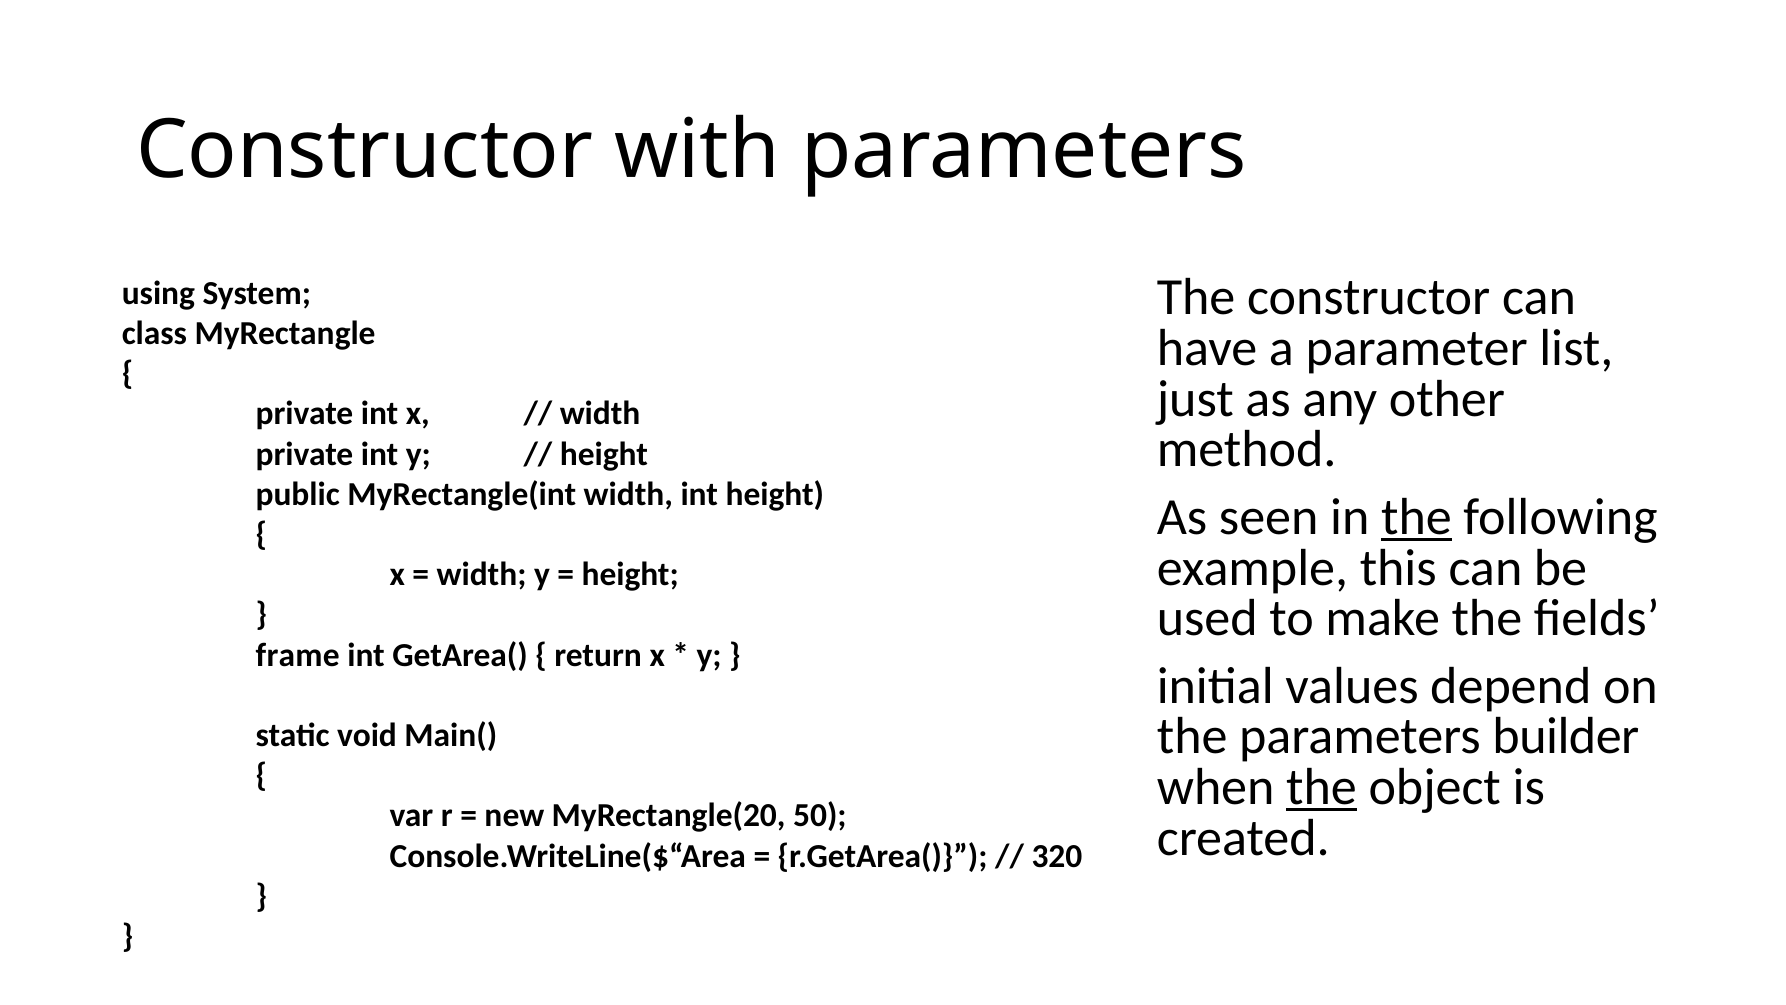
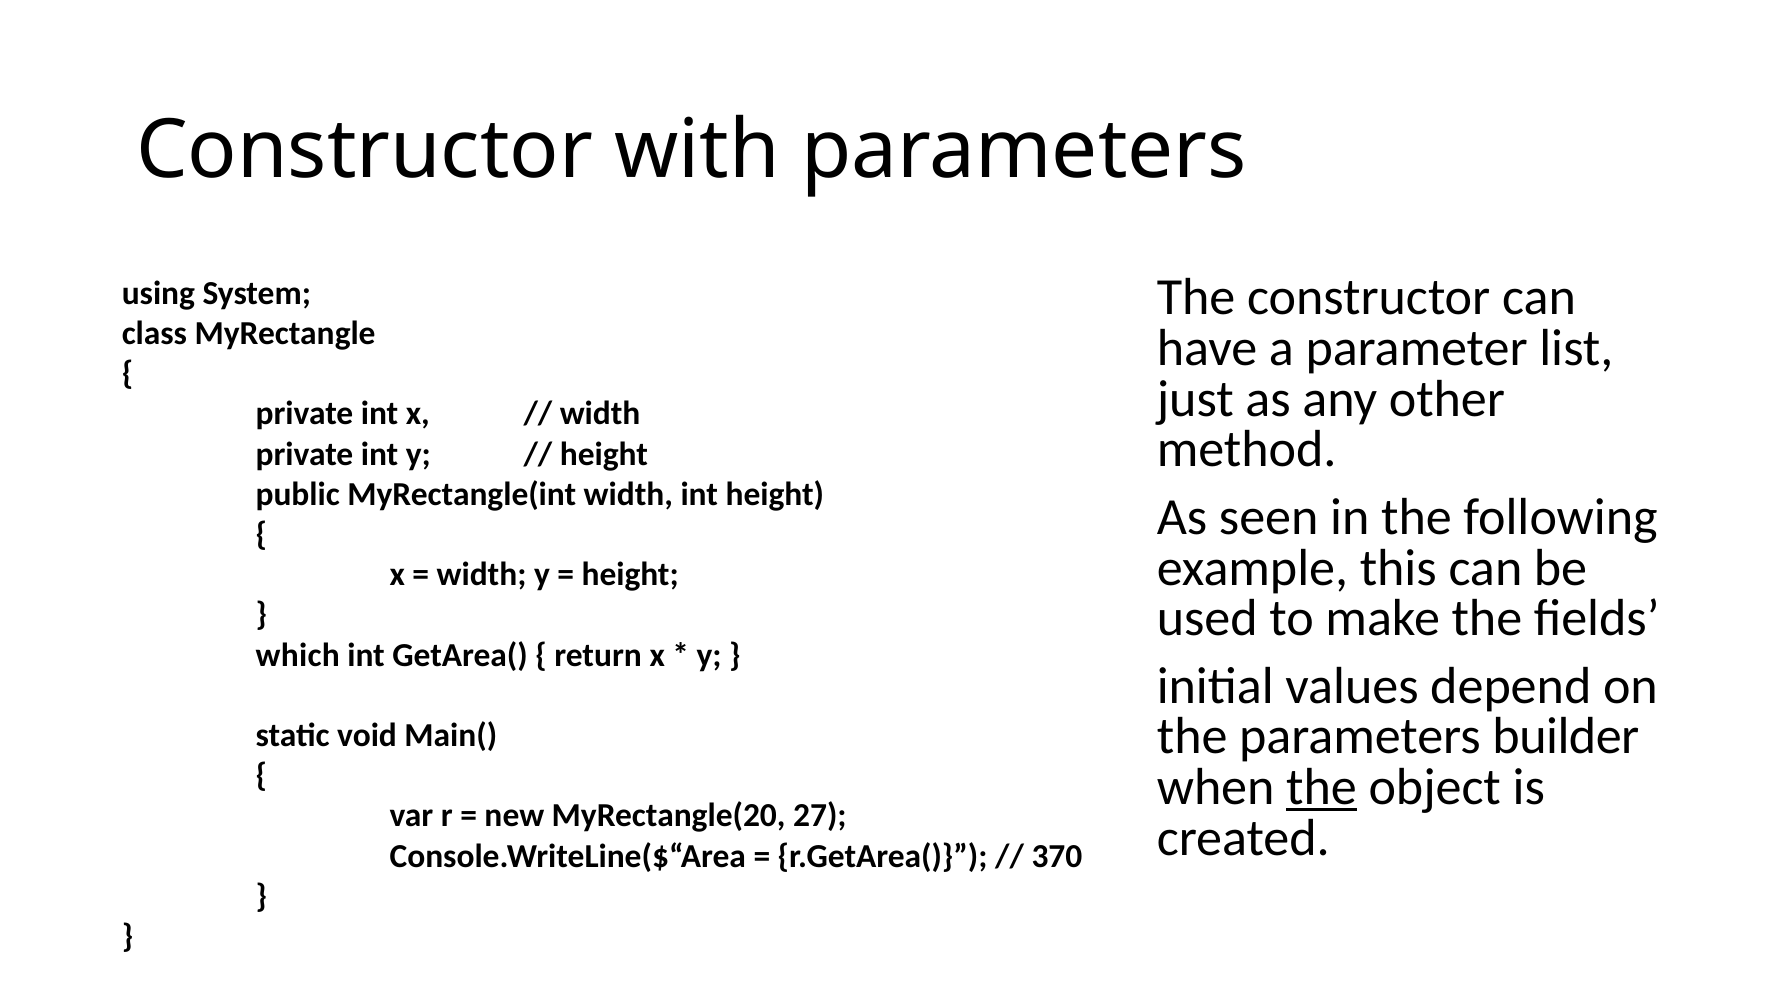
the at (1416, 517) underline: present -> none
frame: frame -> which
50: 50 -> 27
320: 320 -> 370
